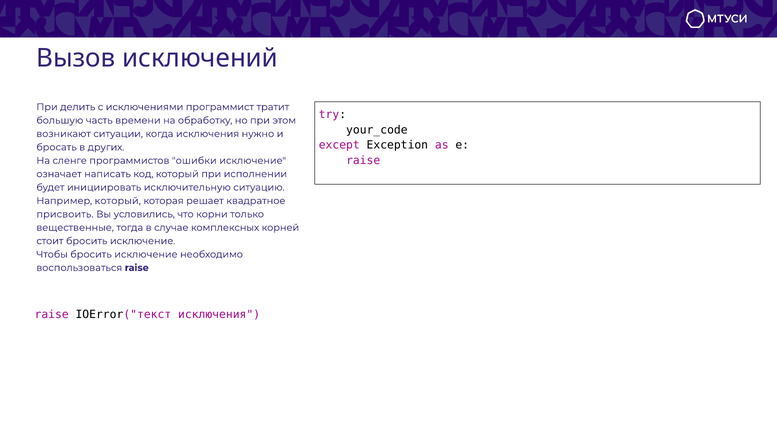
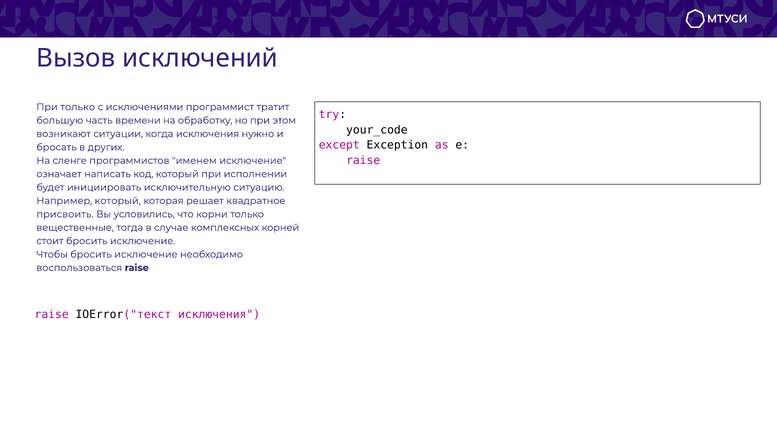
При делить: делить -> только
ошибки: ошибки -> именем
